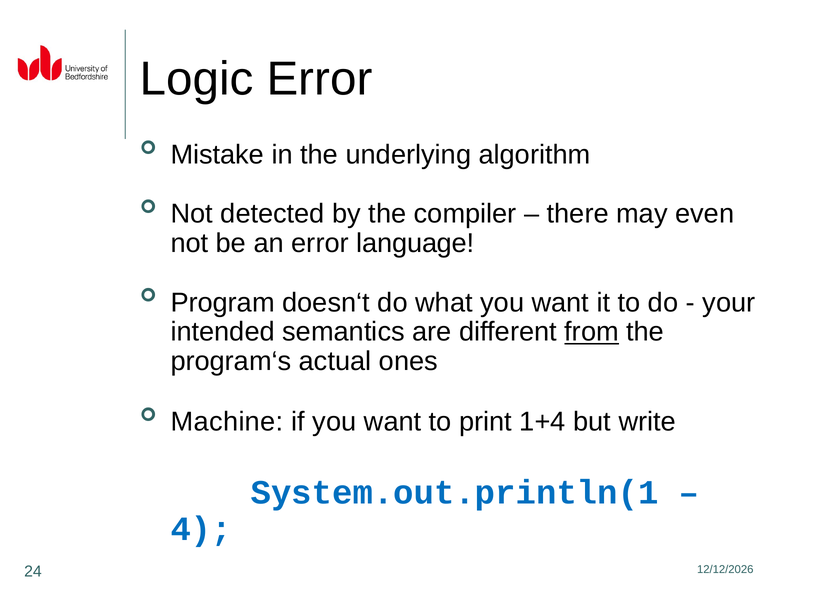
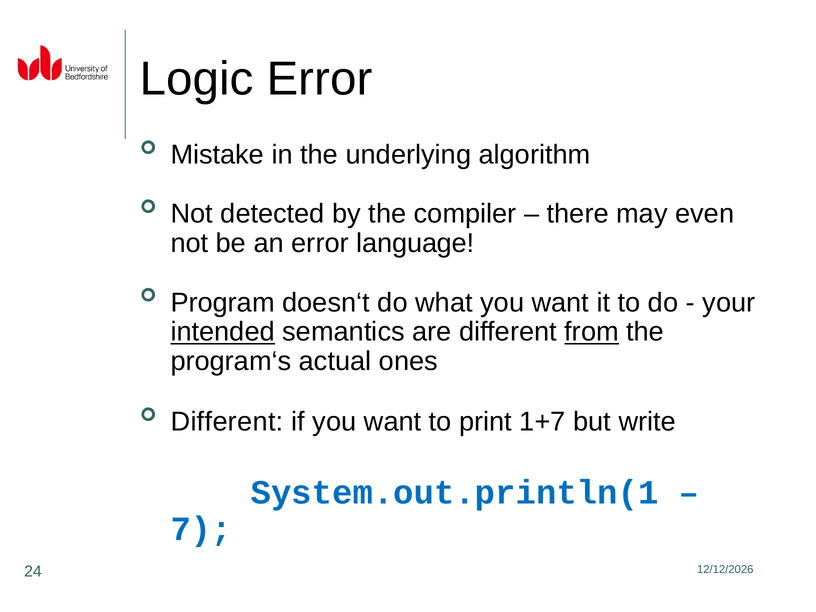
intended underline: none -> present
Machine at (227, 422): Machine -> Different
1+4: 1+4 -> 1+7
4: 4 -> 7
